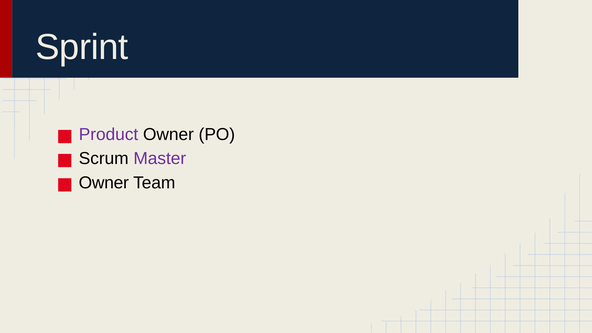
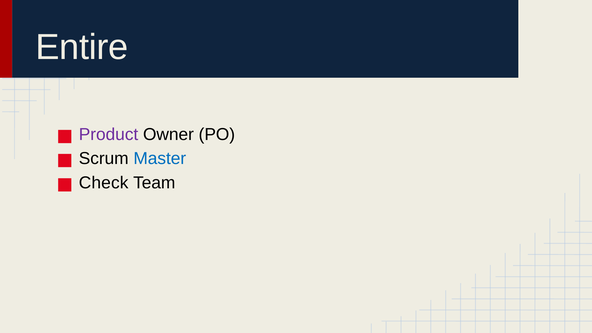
Sprint: Sprint -> Entire
Master colour: purple -> blue
Owner at (104, 183): Owner -> Check
